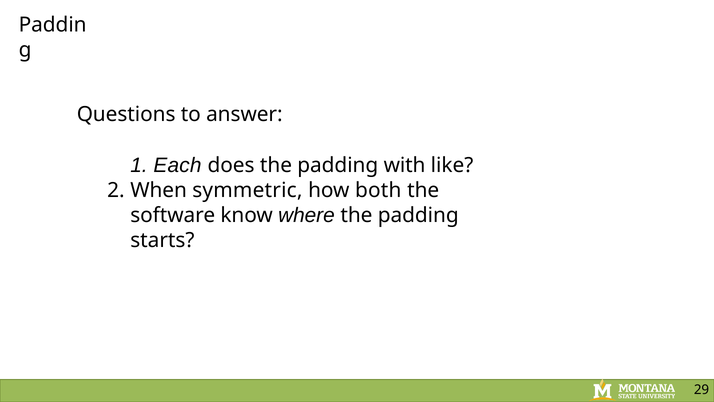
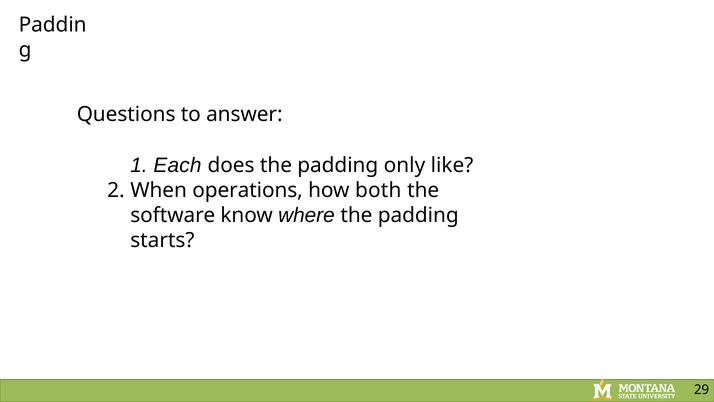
with: with -> only
symmetric: symmetric -> operations
